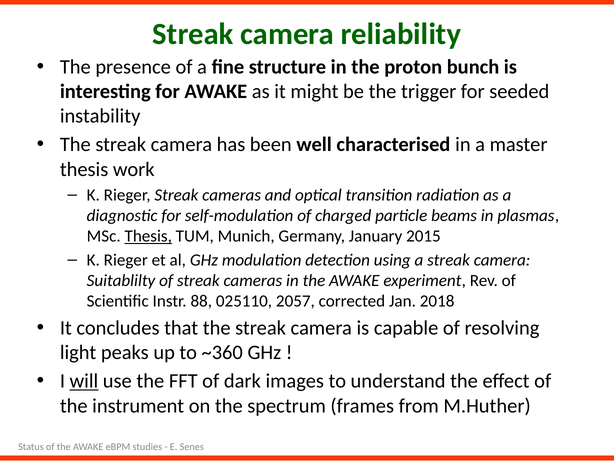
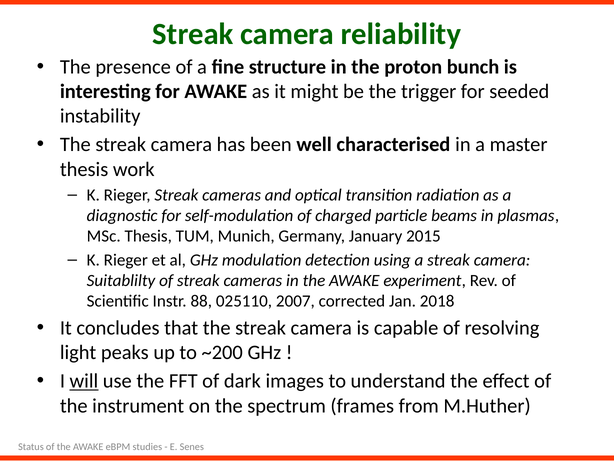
Thesis at (148, 236) underline: present -> none
2057: 2057 -> 2007
~360: ~360 -> ~200
